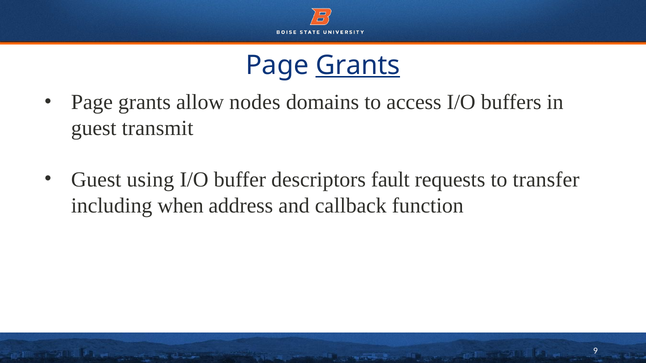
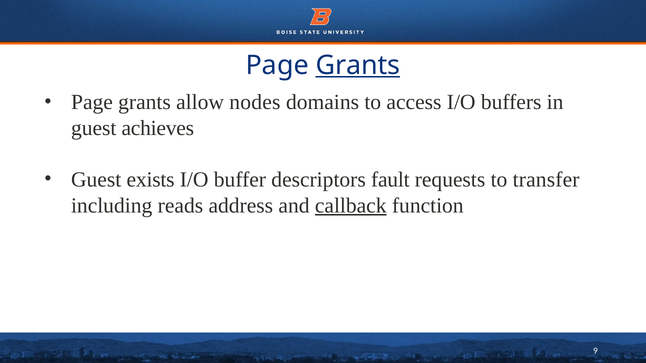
transmit: transmit -> achieves
using: using -> exists
when: when -> reads
callback underline: none -> present
